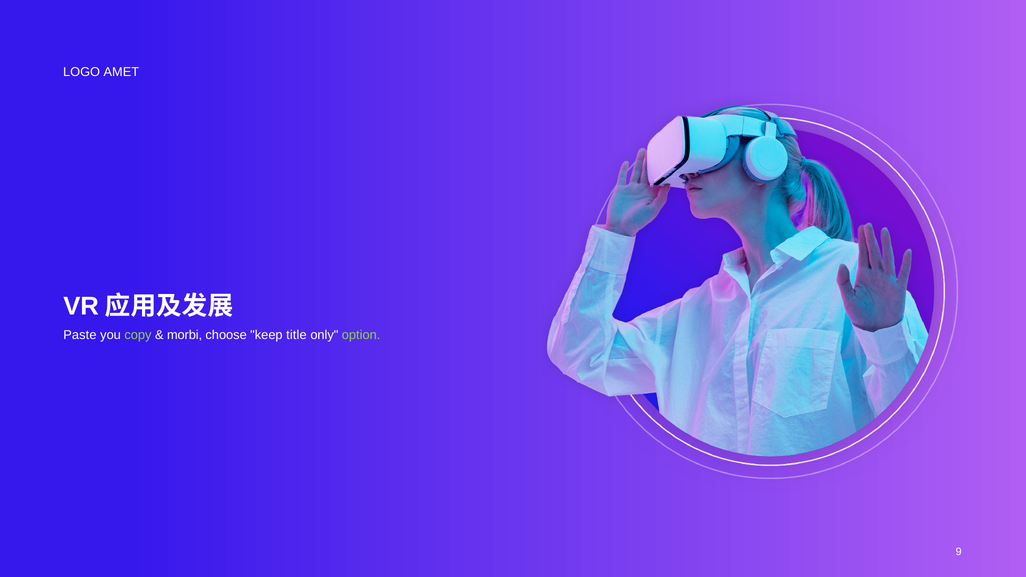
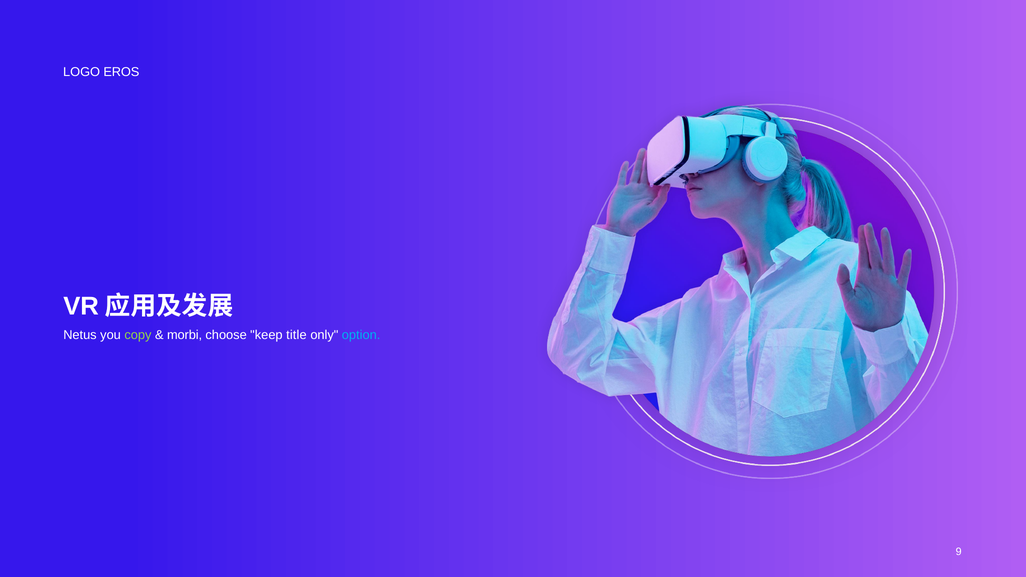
AMET: AMET -> EROS
Paste: Paste -> Netus
option colour: light green -> light blue
